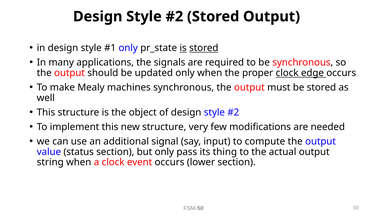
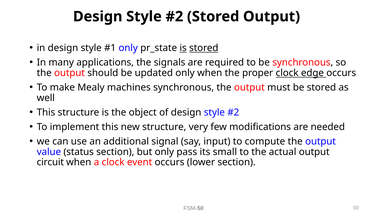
thing: thing -> small
string: string -> circuit
